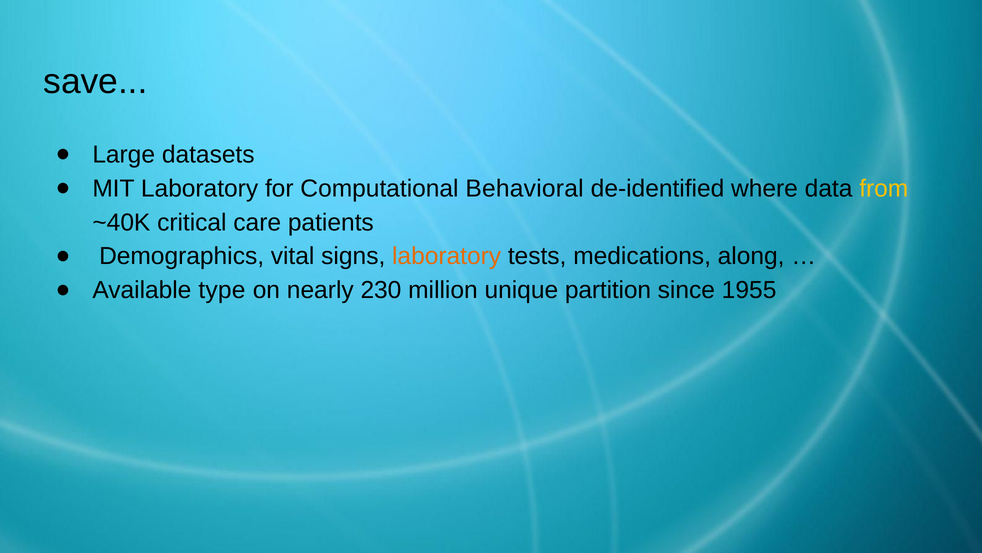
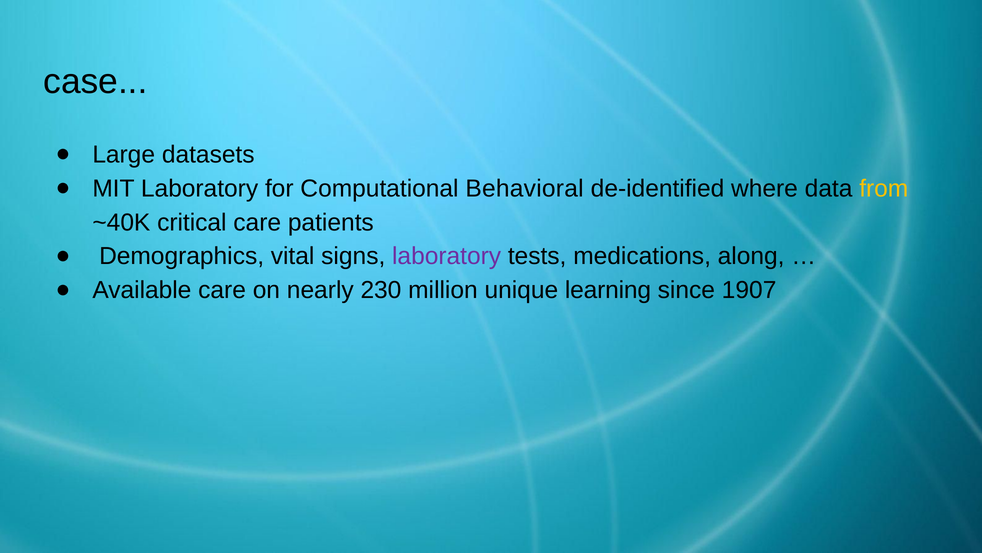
save: save -> case
laboratory at (447, 256) colour: orange -> purple
Available type: type -> care
partition: partition -> learning
1955: 1955 -> 1907
